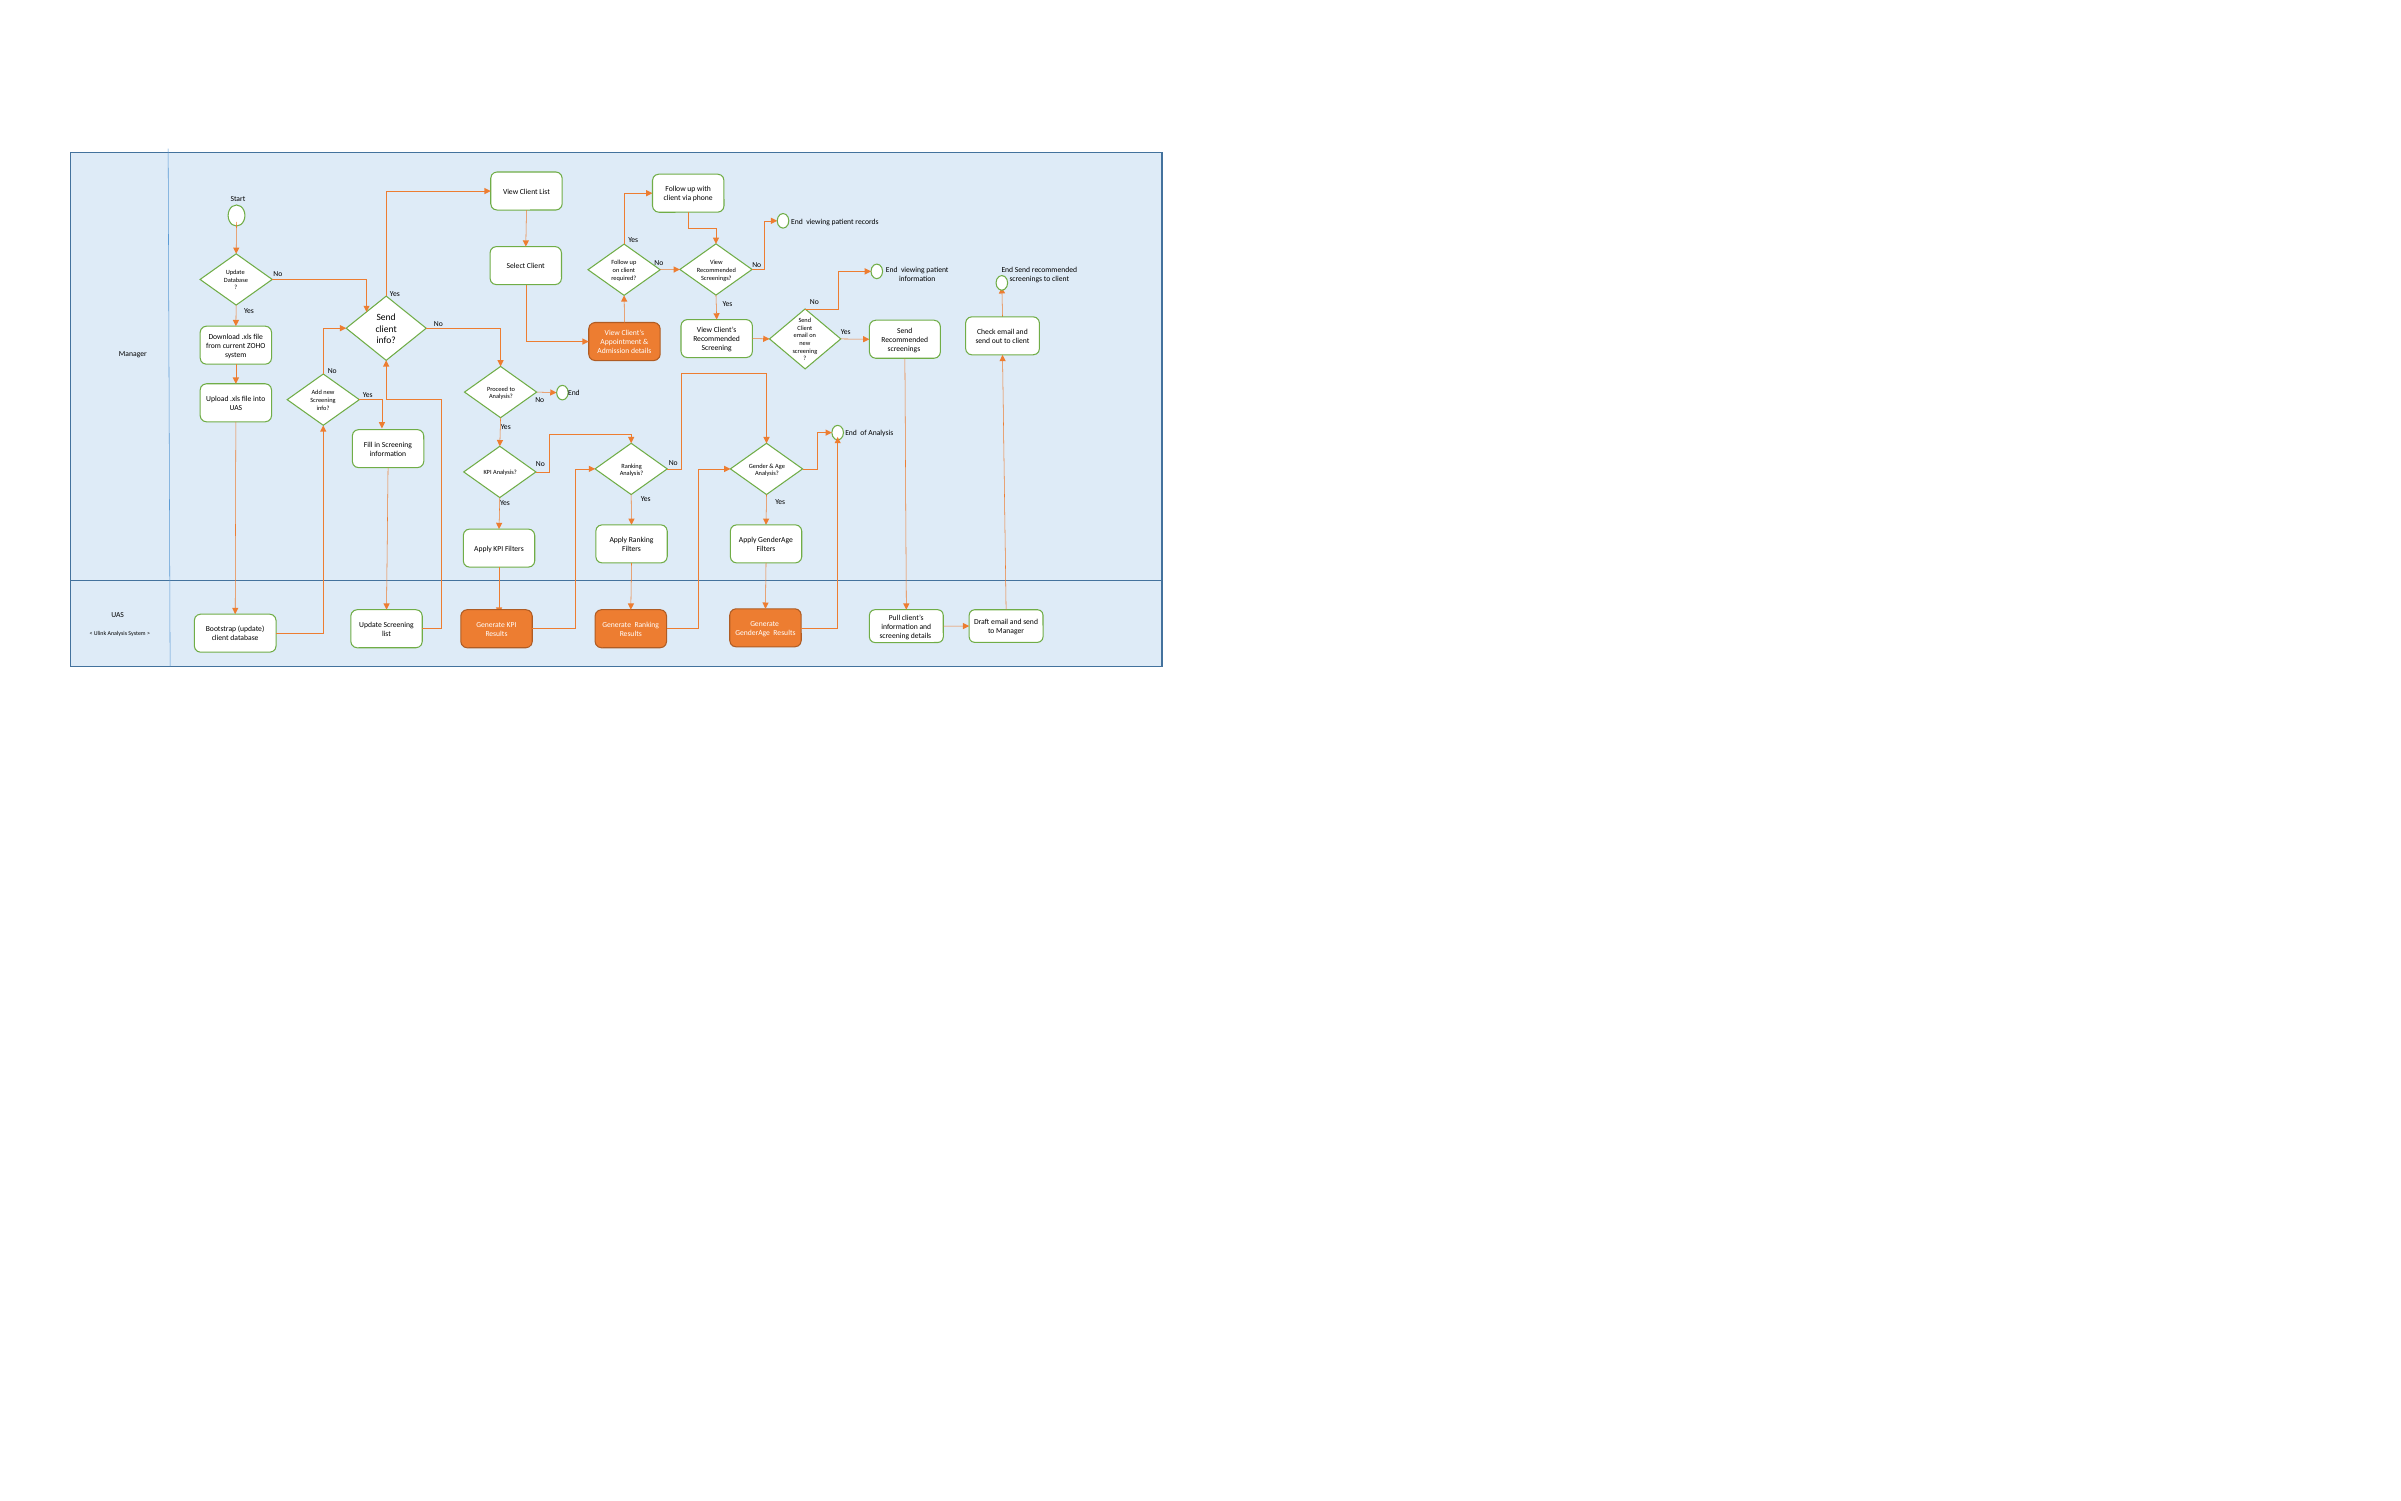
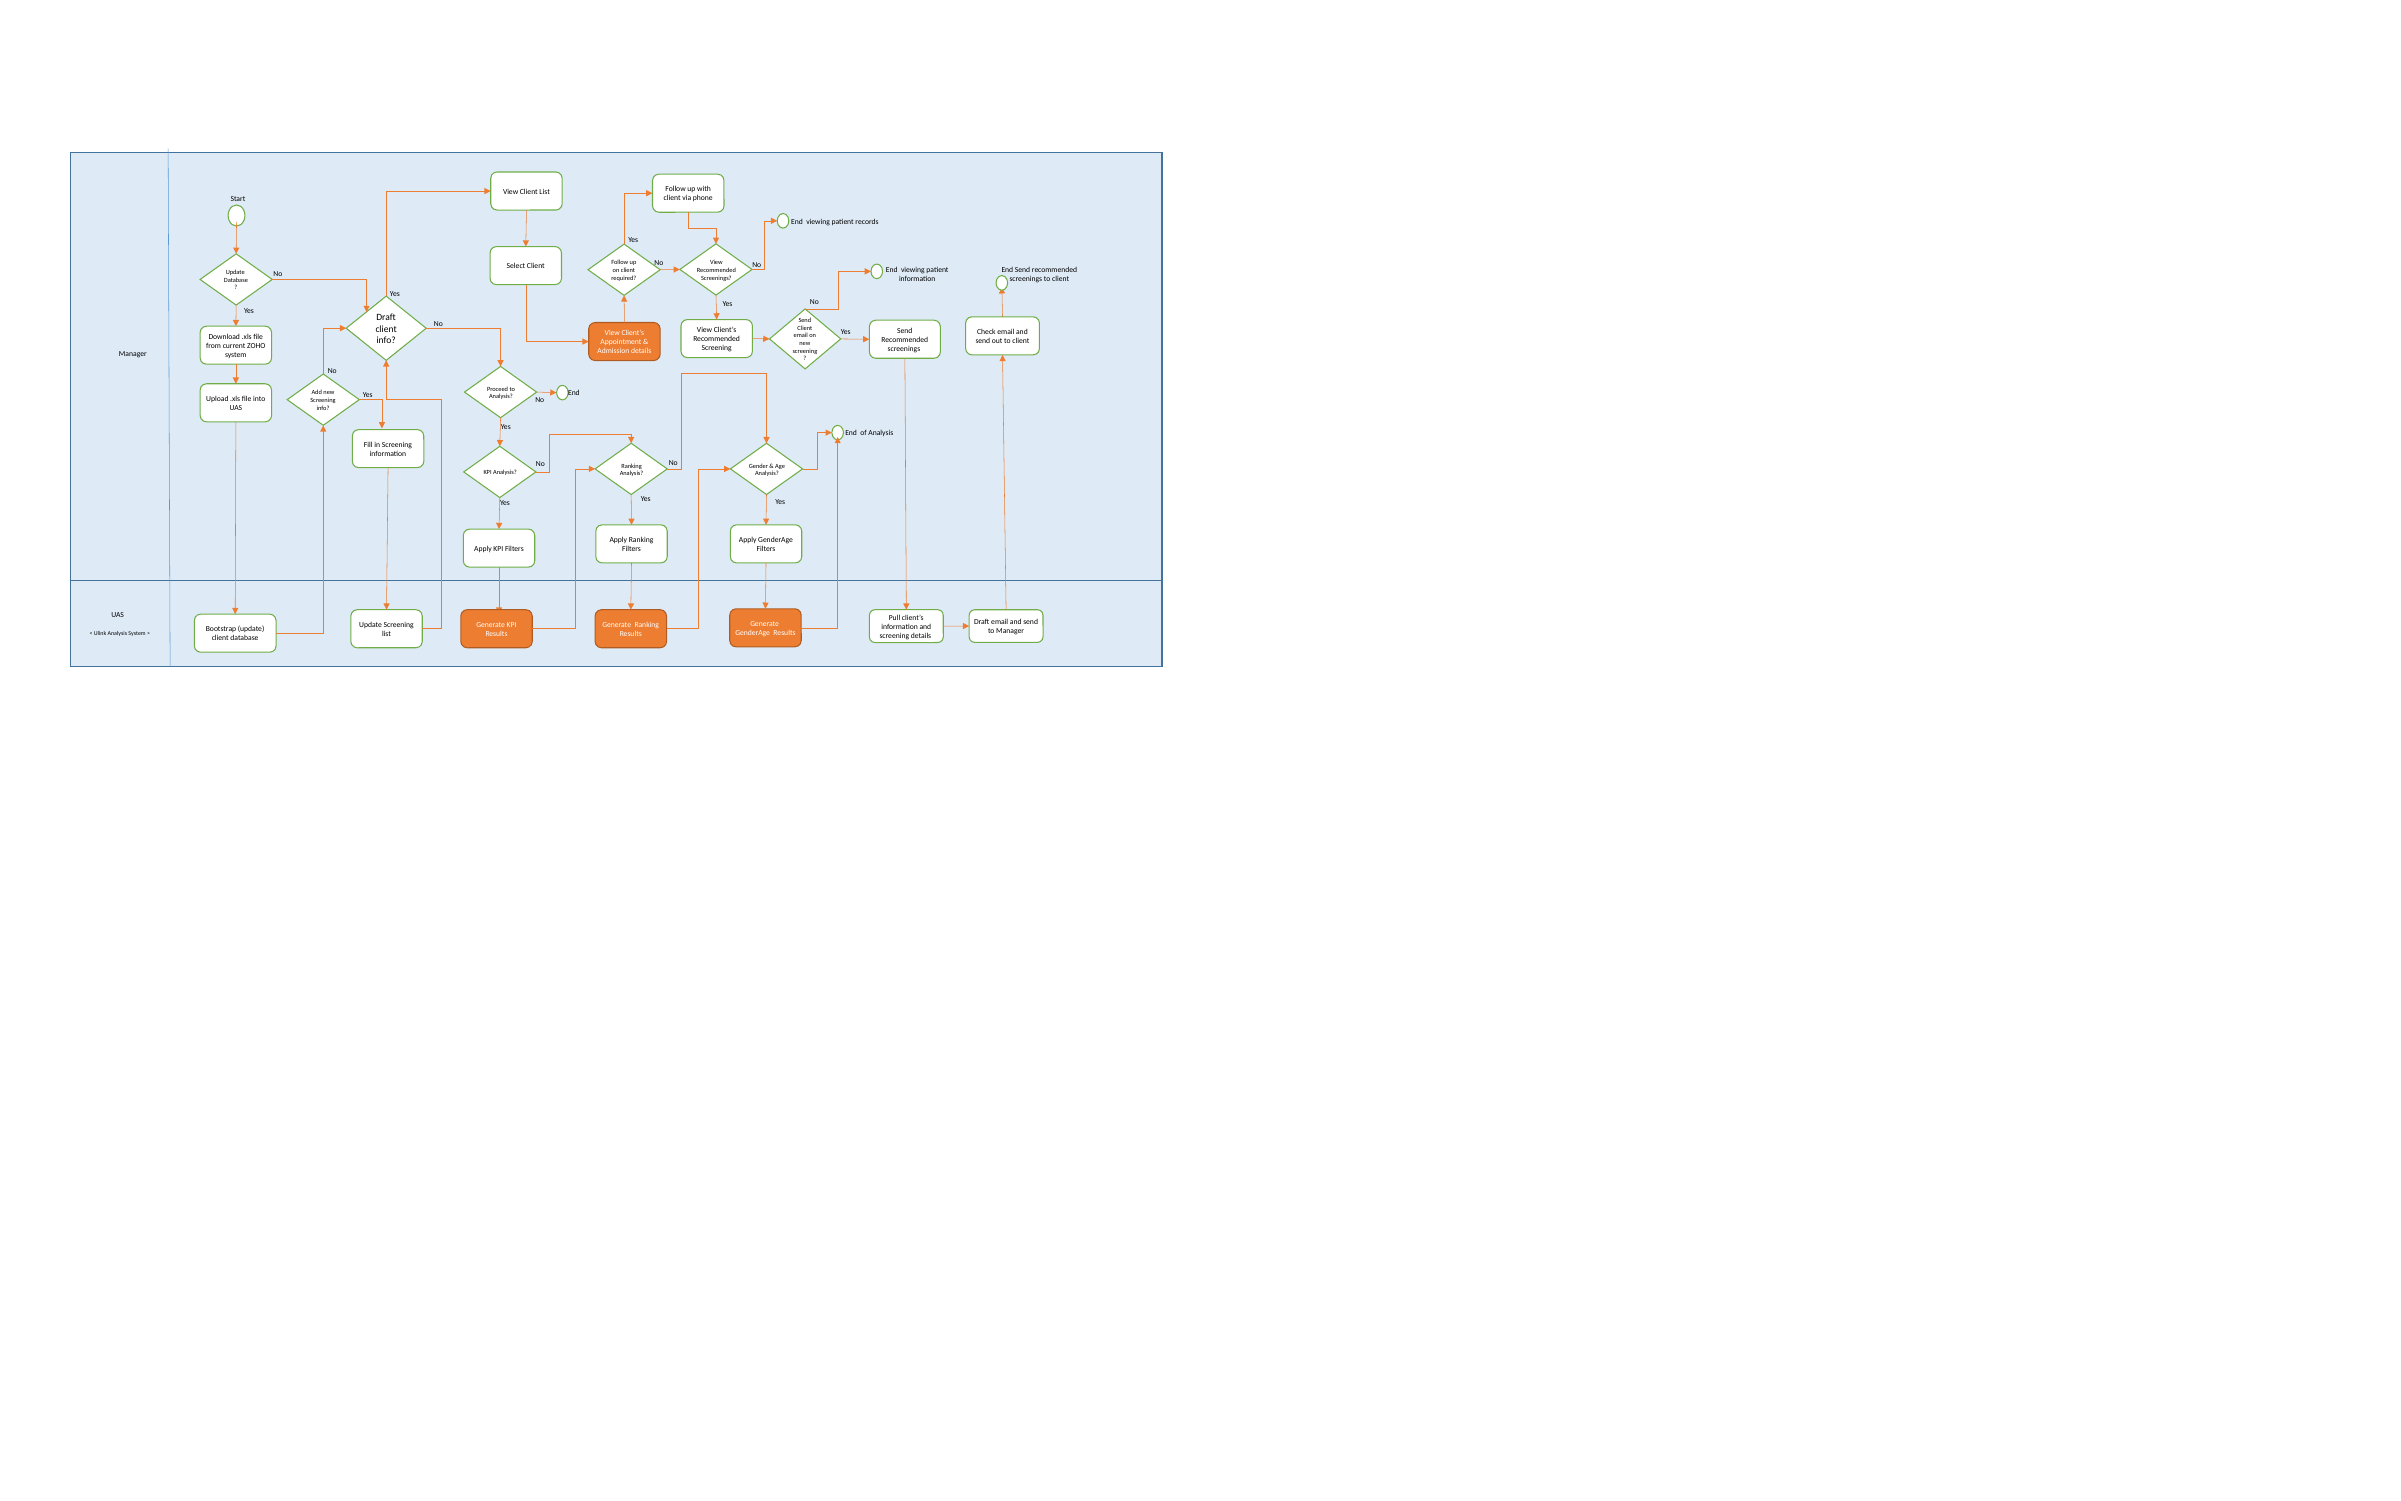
Send at (386, 317): Send -> Draft
